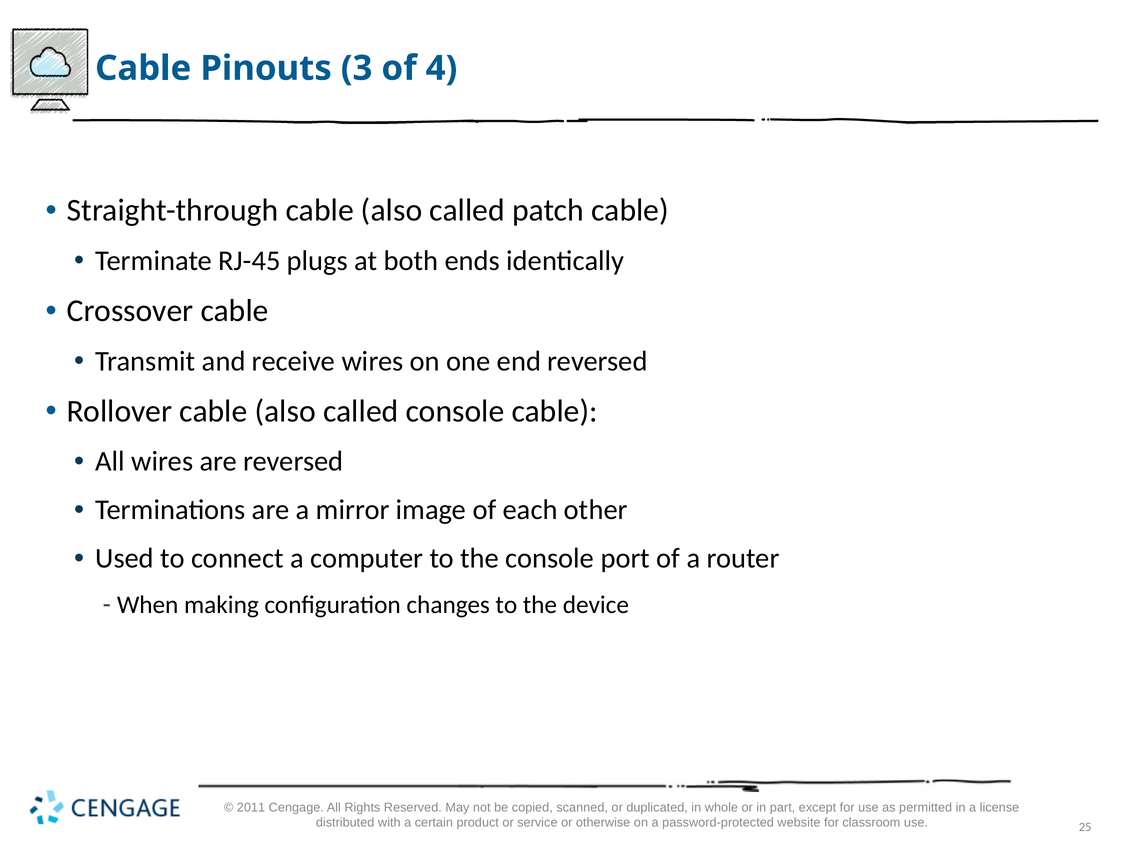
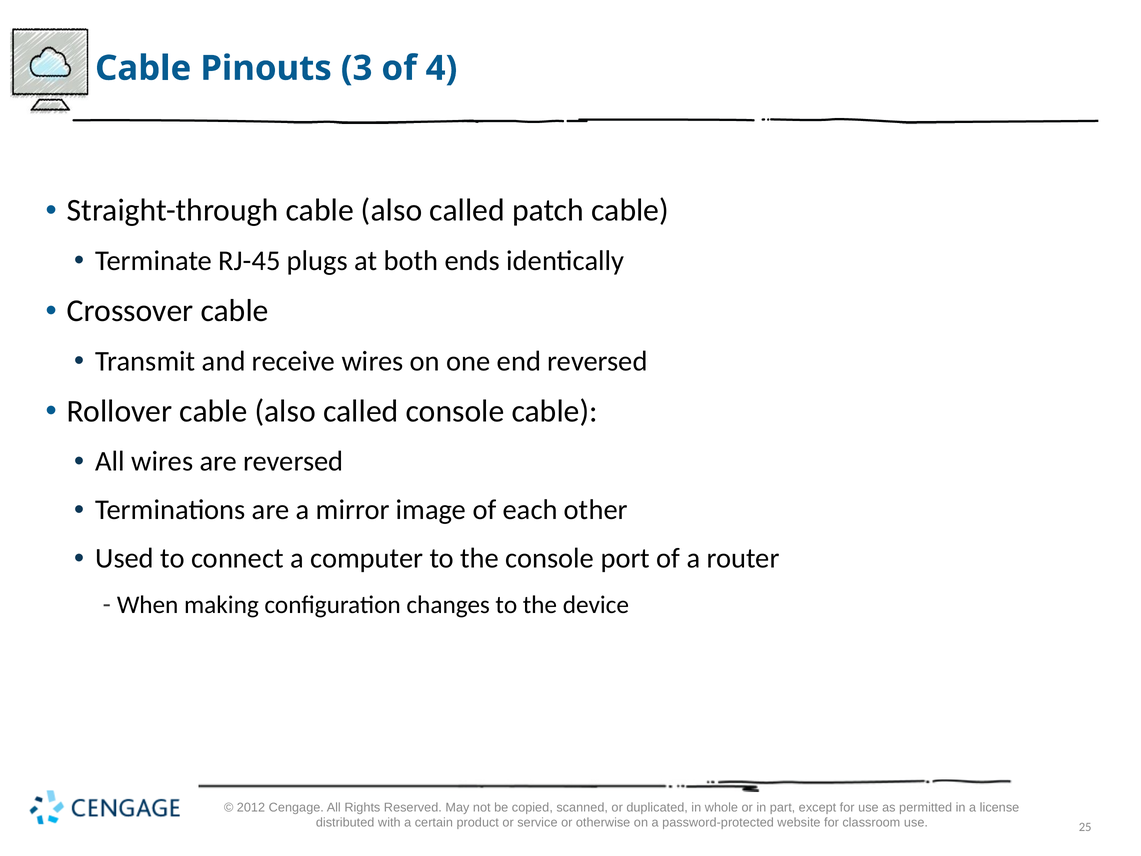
2011: 2011 -> 2012
